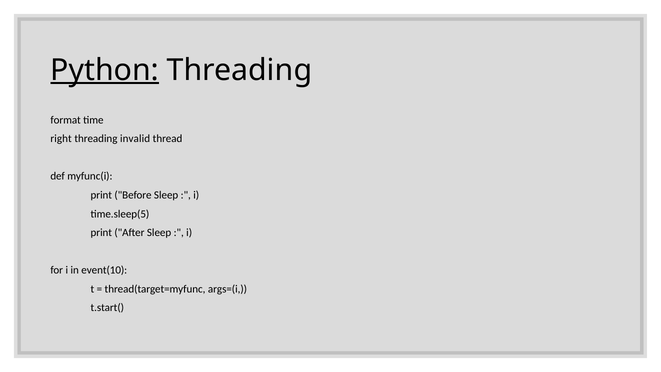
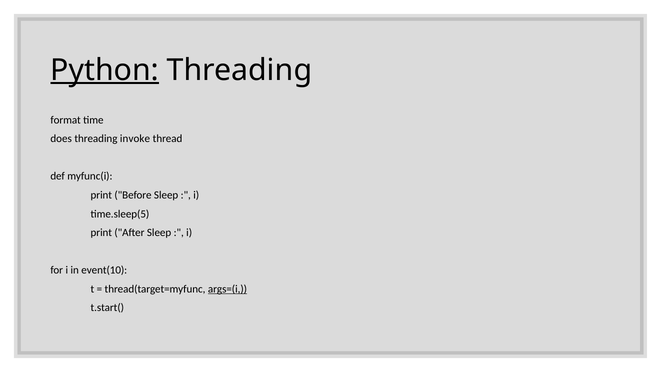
right: right -> does
invalid: invalid -> invoke
args=(i underline: none -> present
